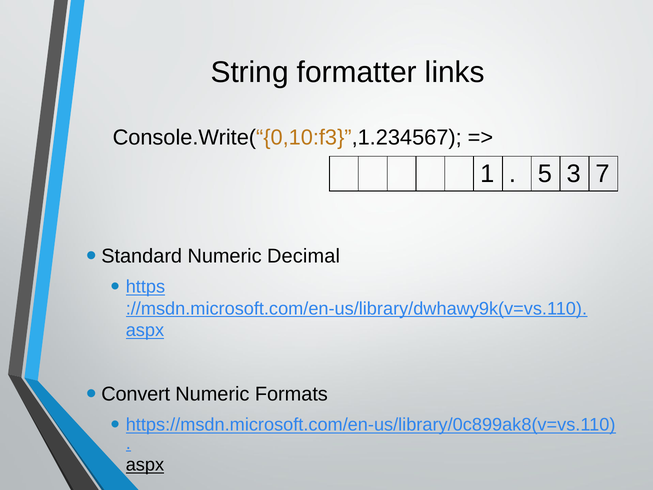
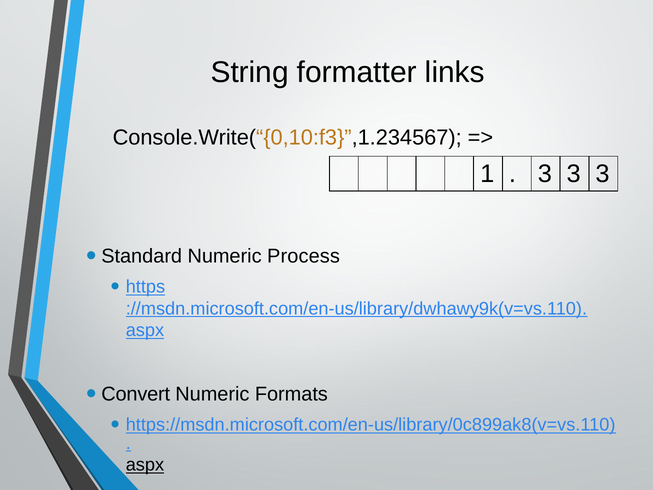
5 at (545, 174): 5 -> 3
7 at (602, 174): 7 -> 3
Decimal: Decimal -> Process
